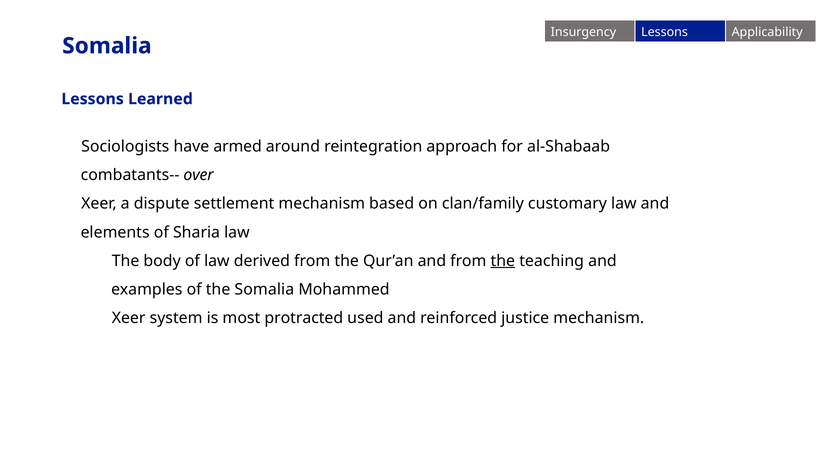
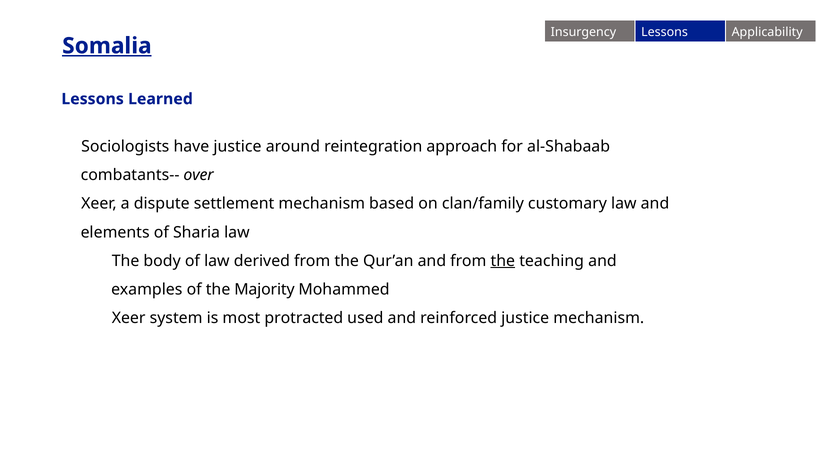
Somalia at (107, 46) underline: none -> present
have armed: armed -> justice
the Somalia: Somalia -> Majority
